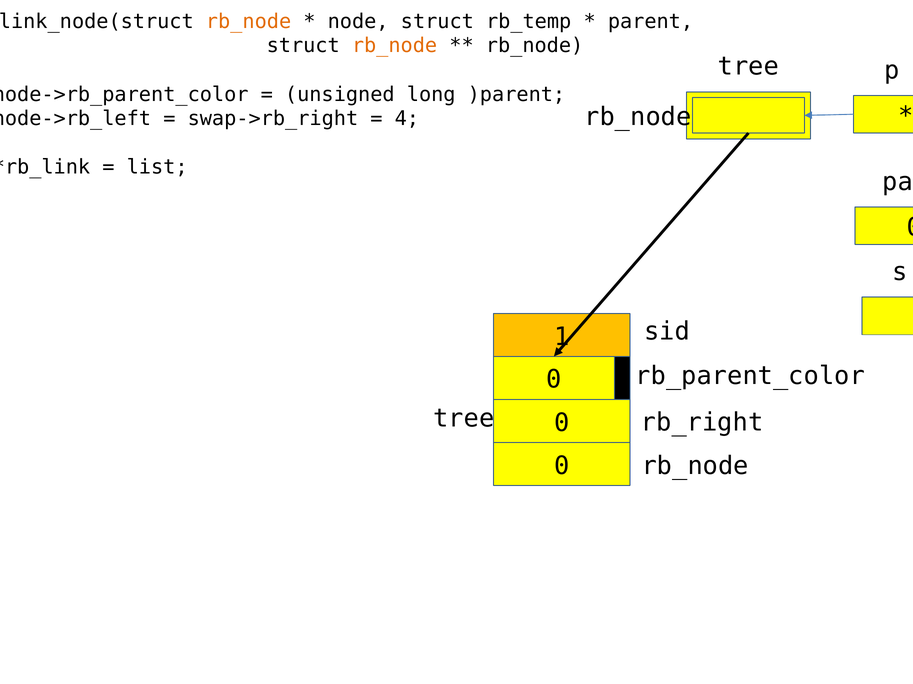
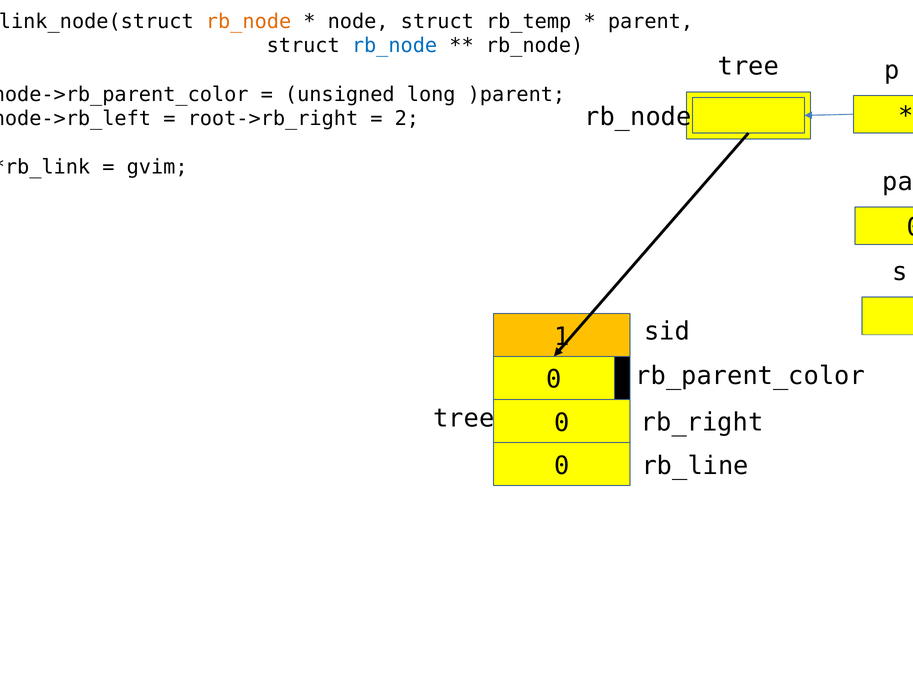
rb_node at (395, 46) colour: orange -> blue
swap->rb_right: swap->rb_right -> root->rb_right
4: 4 -> 2
list: list -> gvim
rb_node at (695, 466): rb_node -> rb_line
